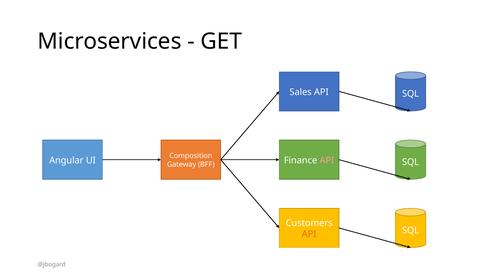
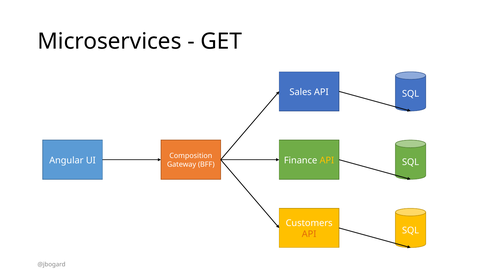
API at (327, 160) colour: pink -> yellow
